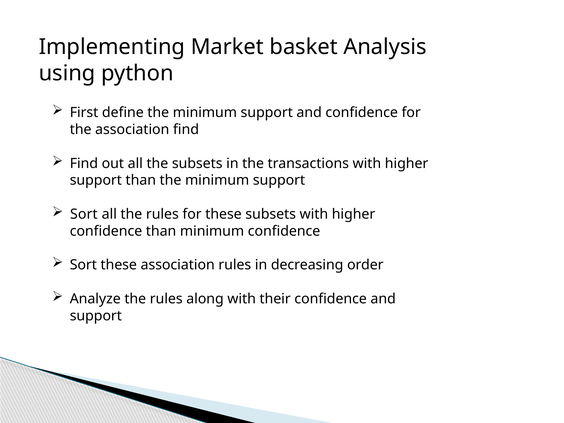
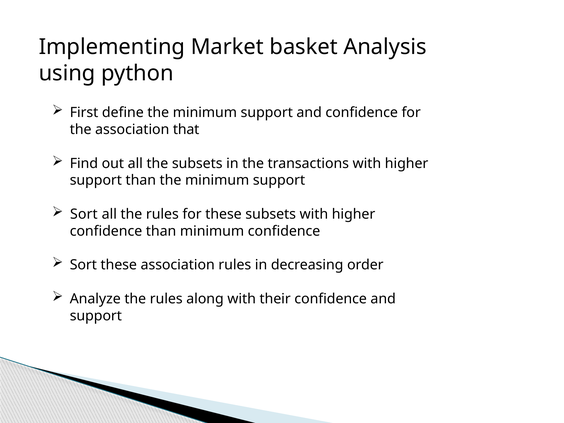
association find: find -> that
